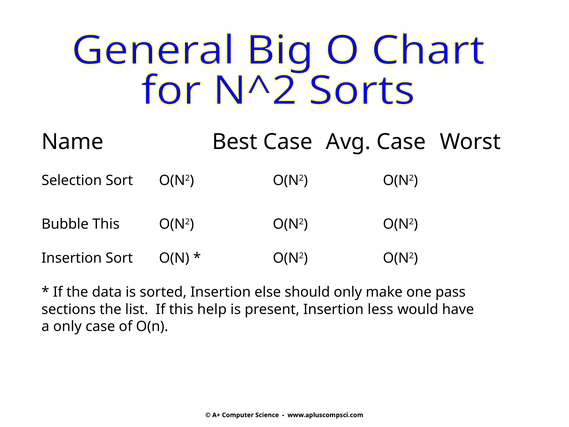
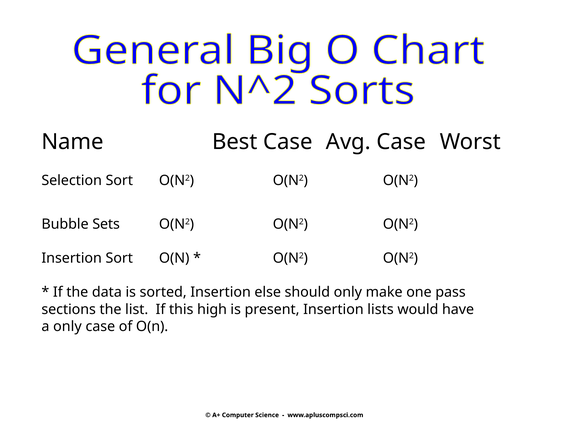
Bubble This: This -> Sets
help: help -> high
less: less -> lists
